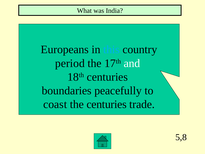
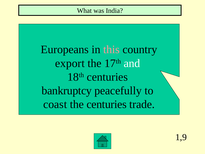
this colour: light blue -> pink
period: period -> export
boundaries: boundaries -> bankruptcy
5,8: 5,8 -> 1,9
